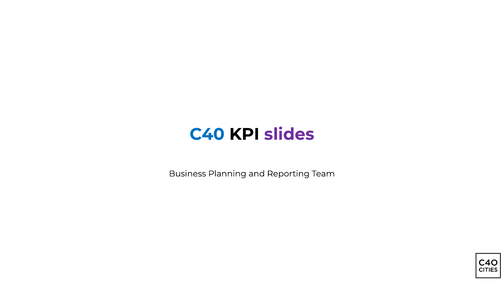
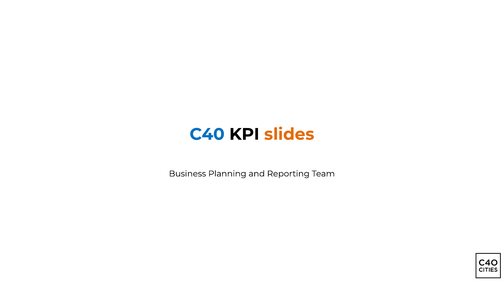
slides colour: purple -> orange
